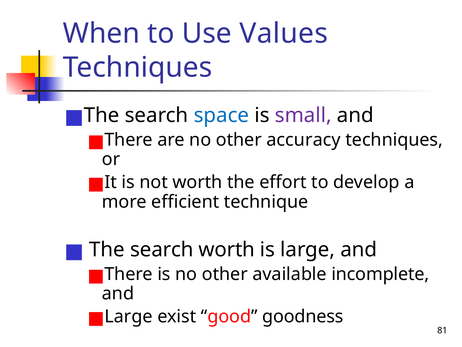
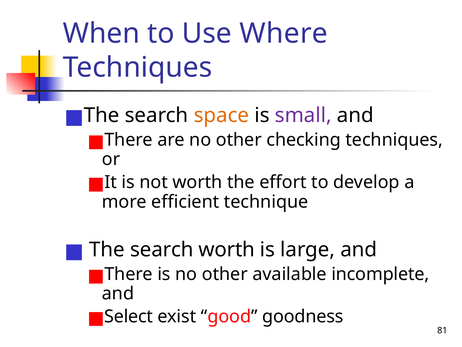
Values: Values -> Where
space colour: blue -> orange
accuracy: accuracy -> checking
Large at (129, 316): Large -> Select
